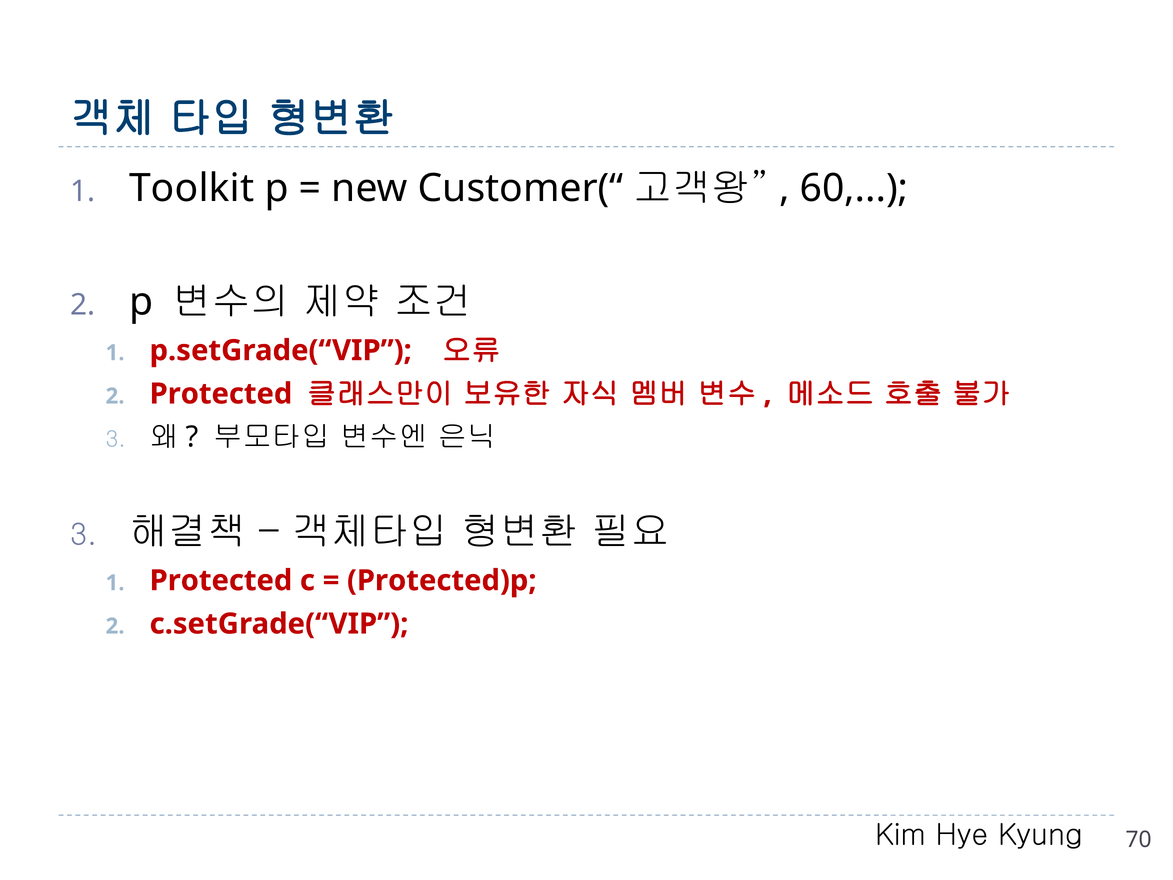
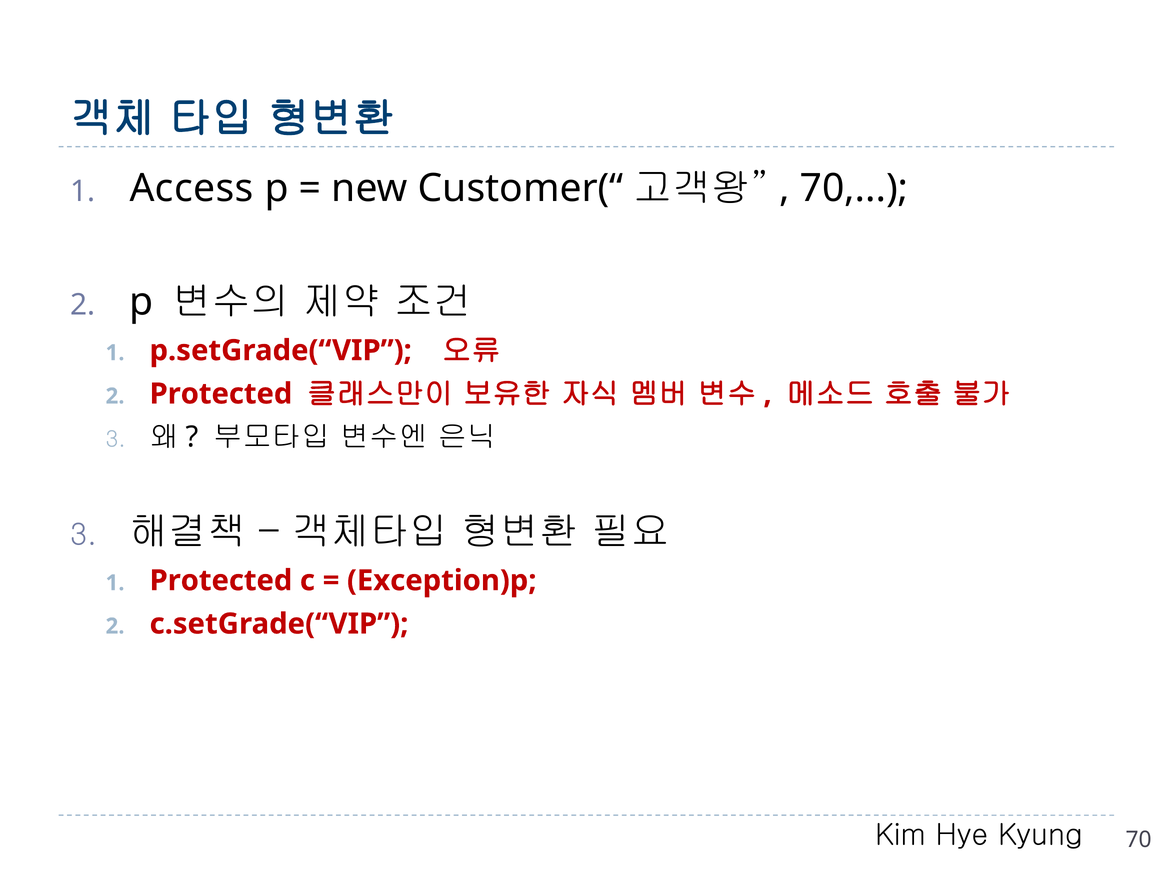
Toolkit: Toolkit -> Access
60 at (854, 188): 60 -> 70
Protected)p: Protected)p -> Exception)p
